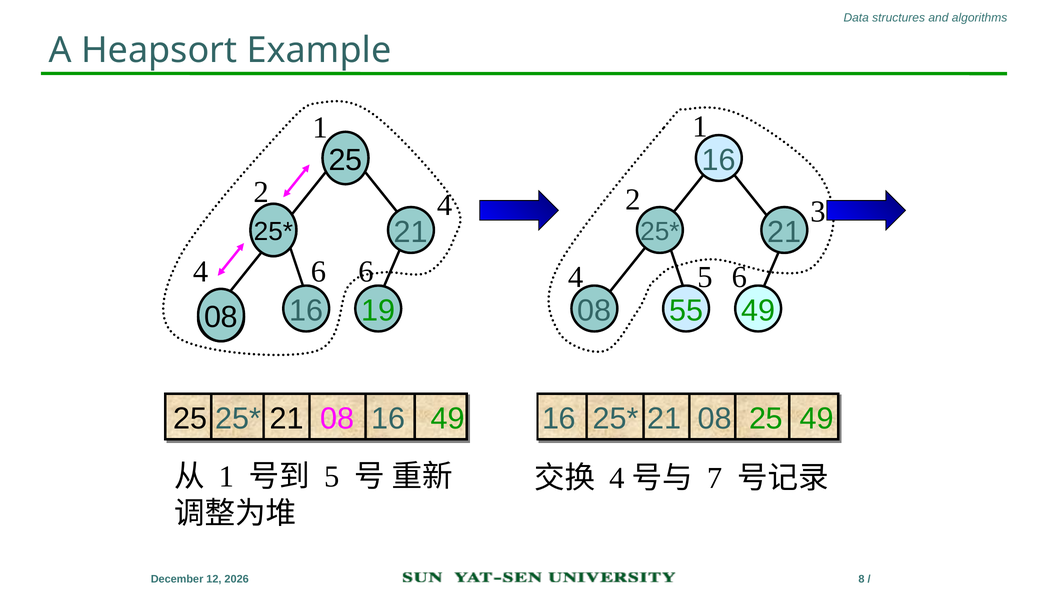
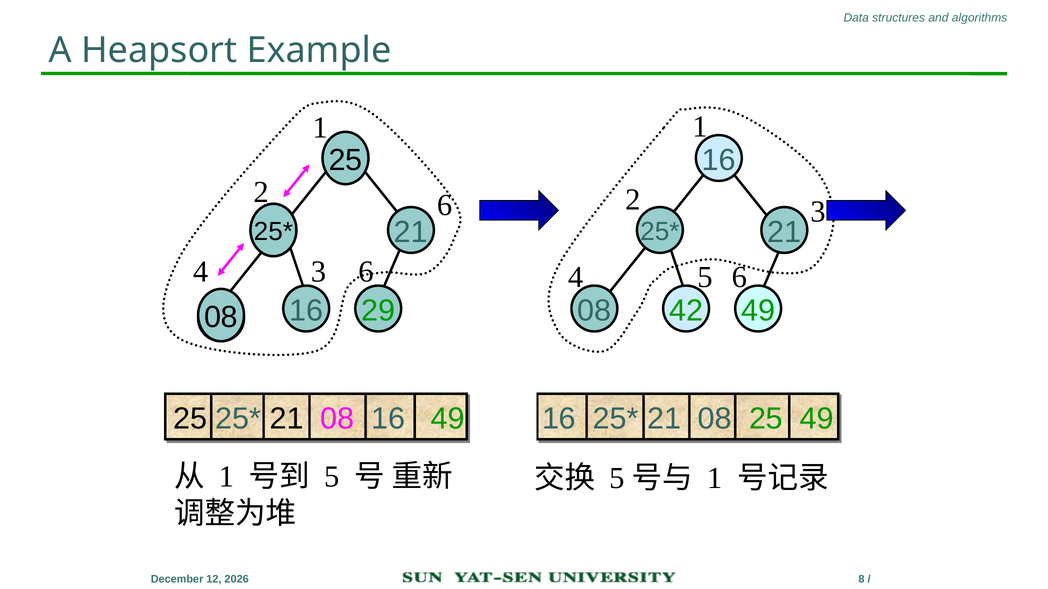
4 at (445, 205): 4 -> 6
4 6: 6 -> 3
19: 19 -> 29
55: 55 -> 42
4 at (617, 478): 4 -> 5
7 at (715, 478): 7 -> 1
